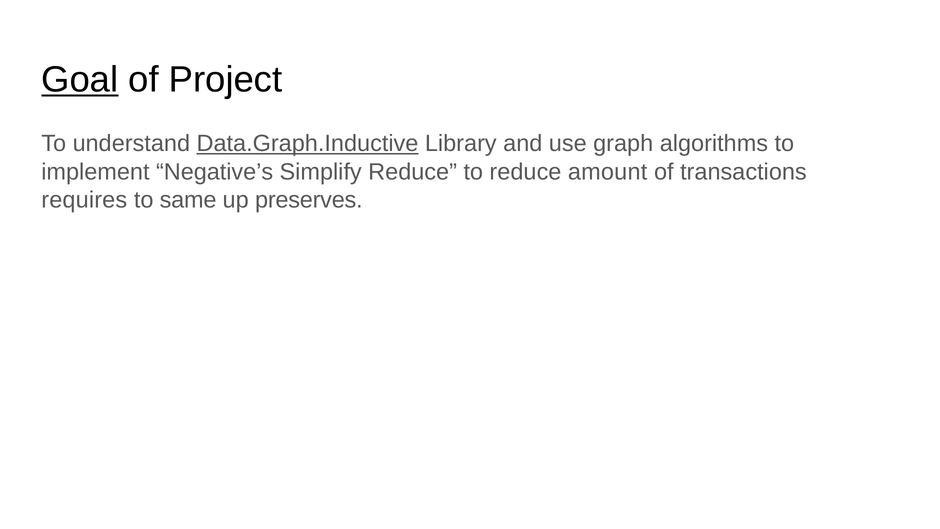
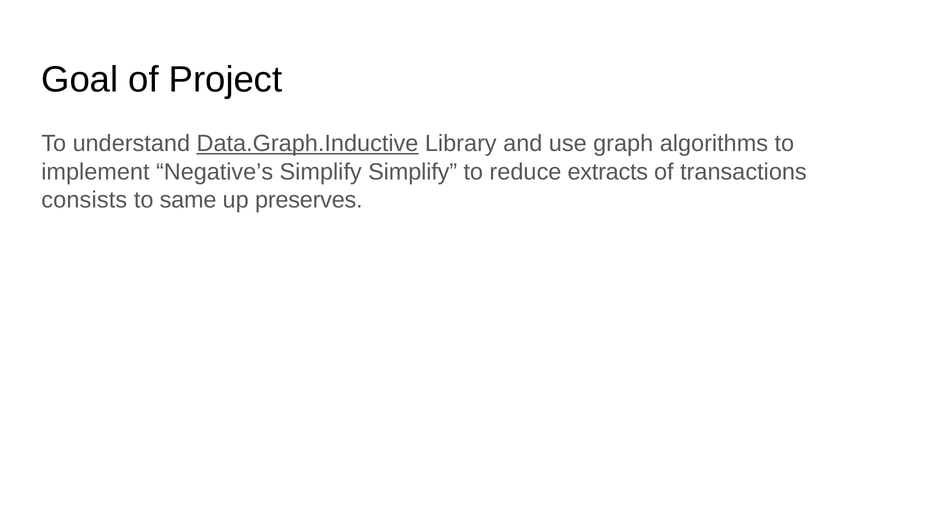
Goal underline: present -> none
Simplify Reduce: Reduce -> Simplify
amount: amount -> extracts
requires: requires -> consists
